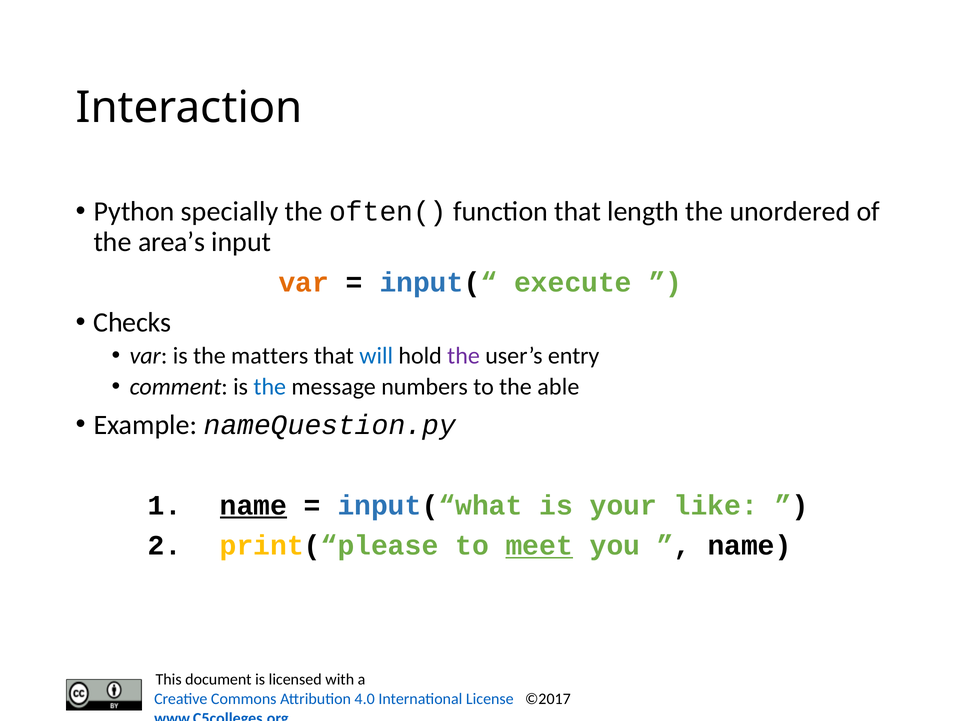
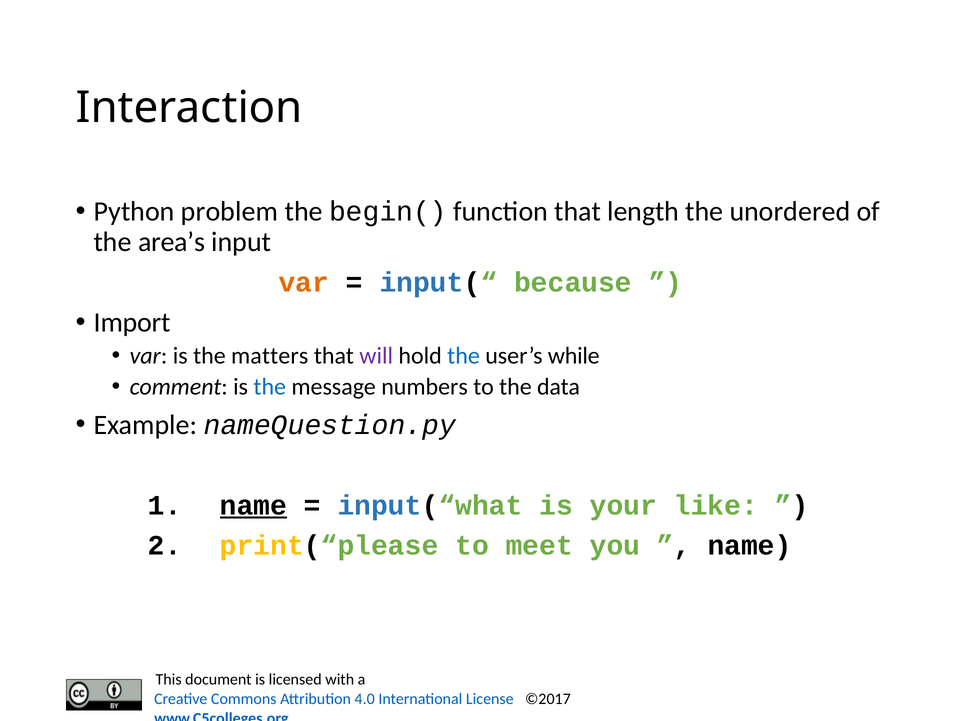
specially: specially -> problem
often(: often( -> begin(
execute: execute -> because
Checks: Checks -> Import
will colour: blue -> purple
the at (464, 356) colour: purple -> blue
entry: entry -> while
able: able -> data
meet underline: present -> none
